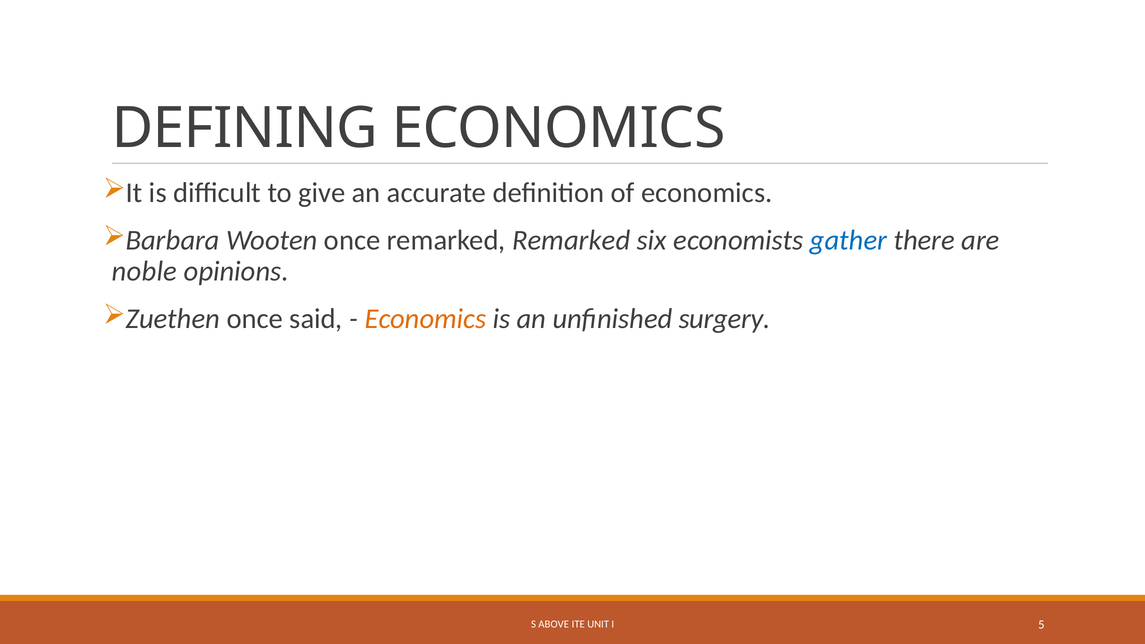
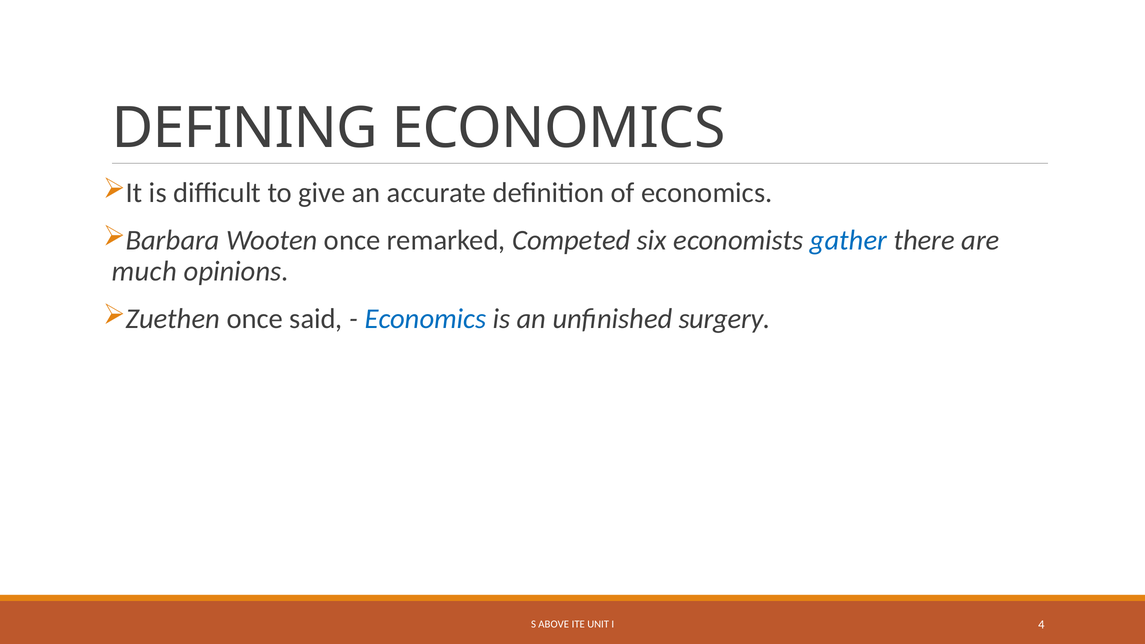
remarked Remarked: Remarked -> Competed
noble: noble -> much
Economics at (425, 319) colour: orange -> blue
5: 5 -> 4
